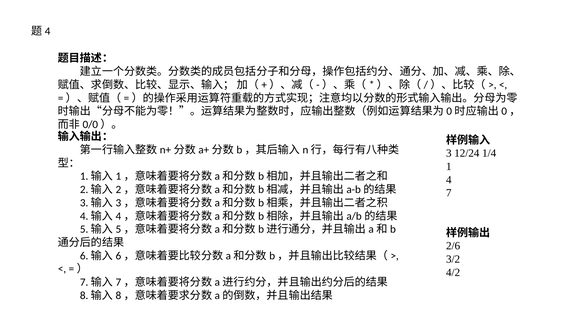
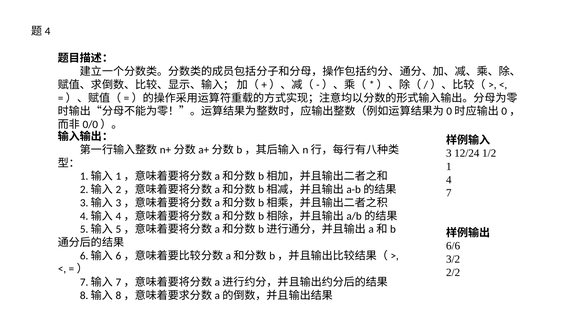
1/4: 1/4 -> 1/2
2/6: 2/6 -> 6/6
4/2: 4/2 -> 2/2
